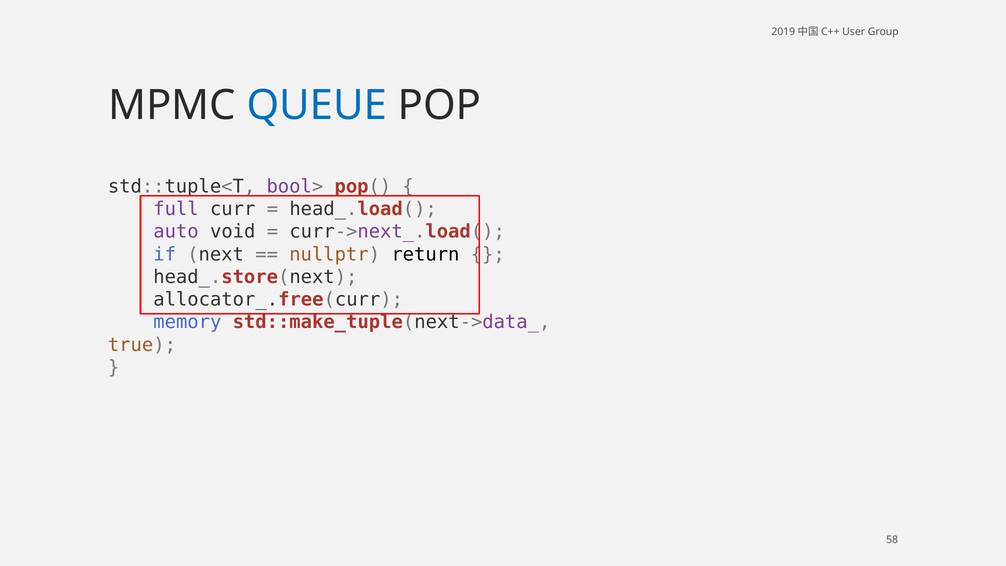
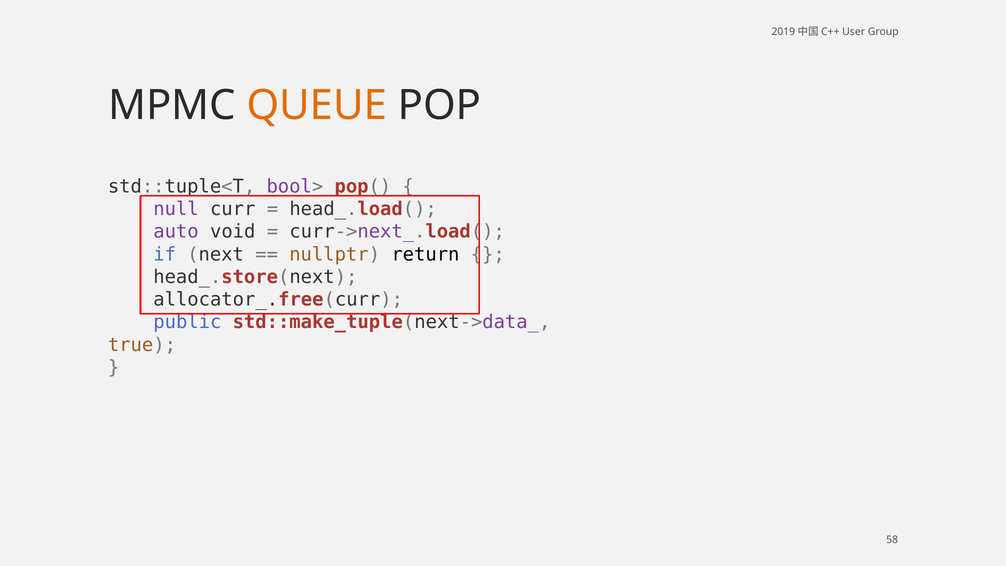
QUEUE colour: blue -> orange
full: full -> null
memory: memory -> public
